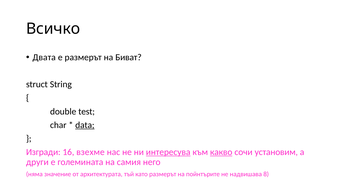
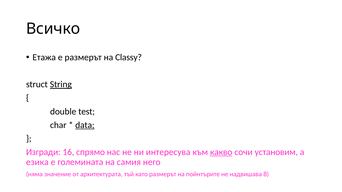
Двата: Двата -> Етажа
Биват: Биват -> Classy
String underline: none -> present
взехме: взехме -> спрямо
интересува underline: present -> none
други: други -> езика
